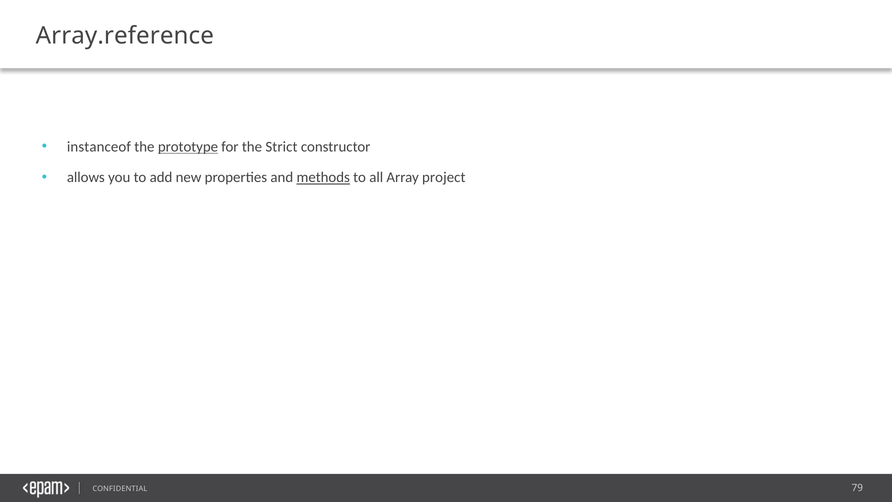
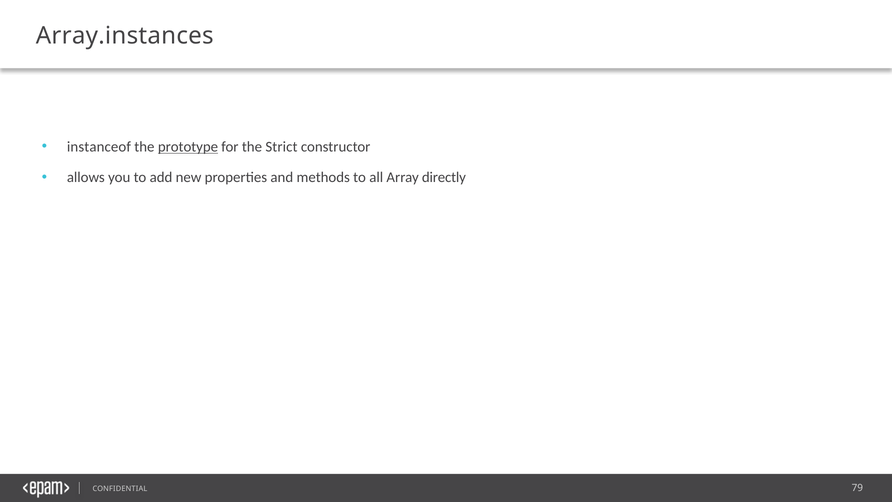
Array.reference: Array.reference -> Array.instances
methods underline: present -> none
project: project -> directly
